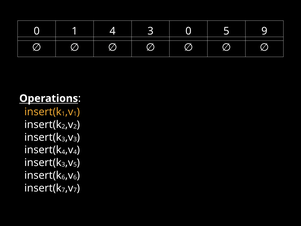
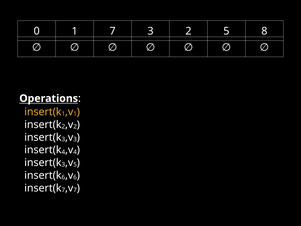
1 4: 4 -> 7
3 0: 0 -> 2
9: 9 -> 8
